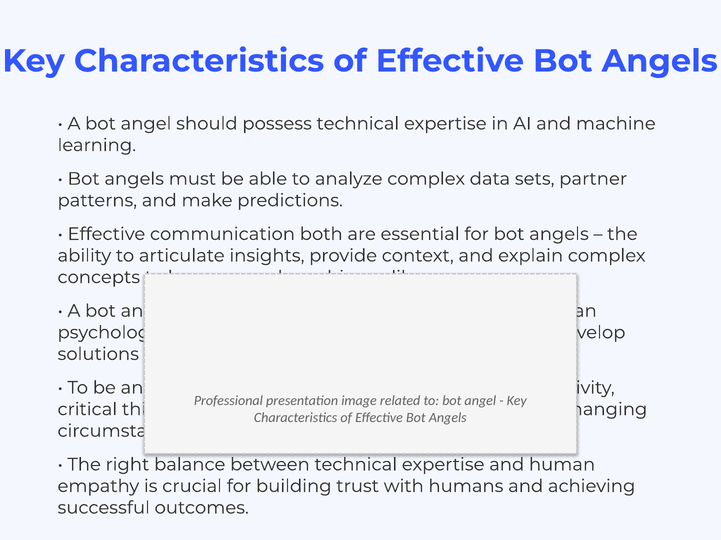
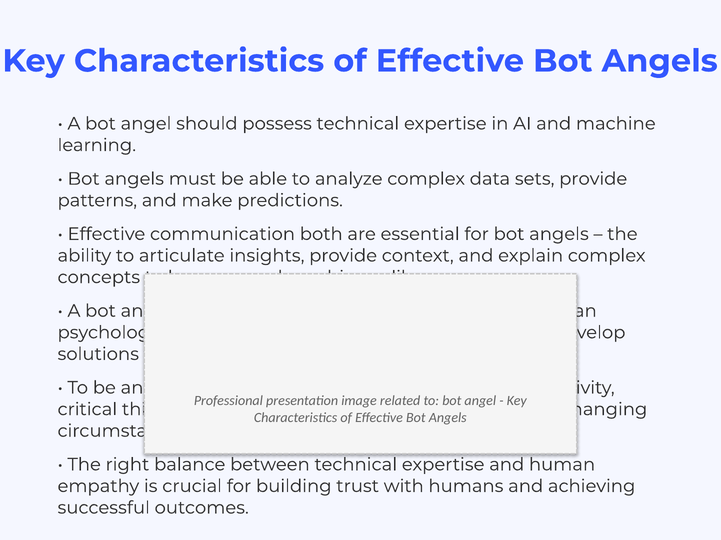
sets partner: partner -> provide
